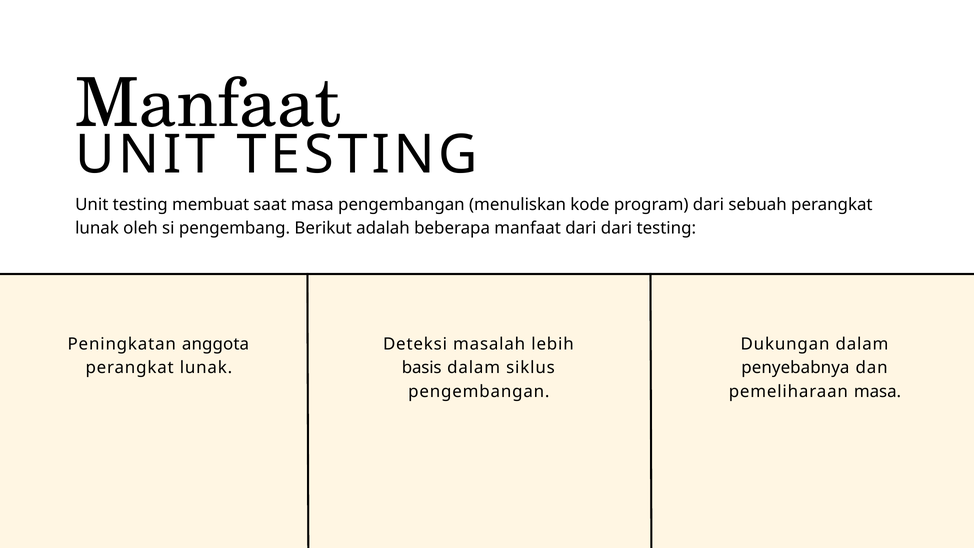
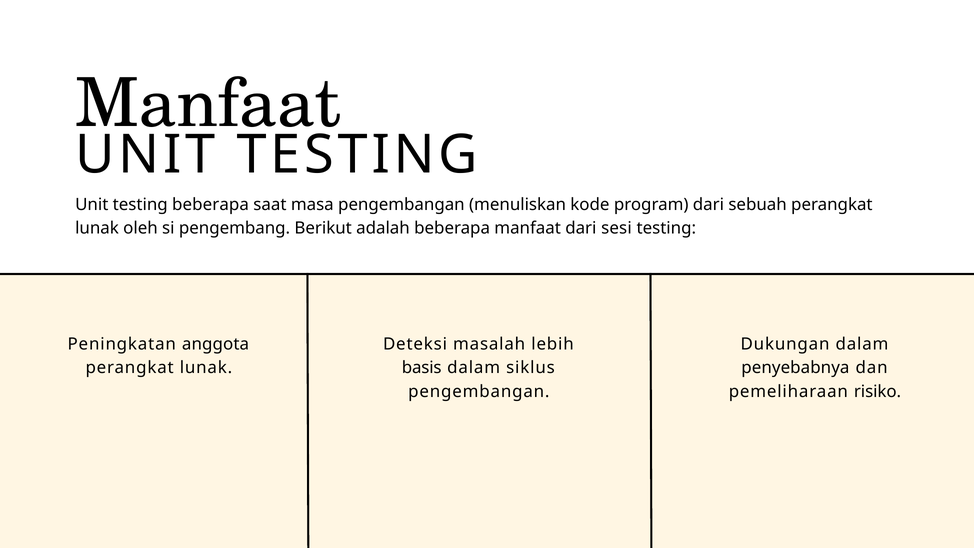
testing membuat: membuat -> beberapa
dari dari: dari -> sesi
pemeliharaan masa: masa -> risiko
